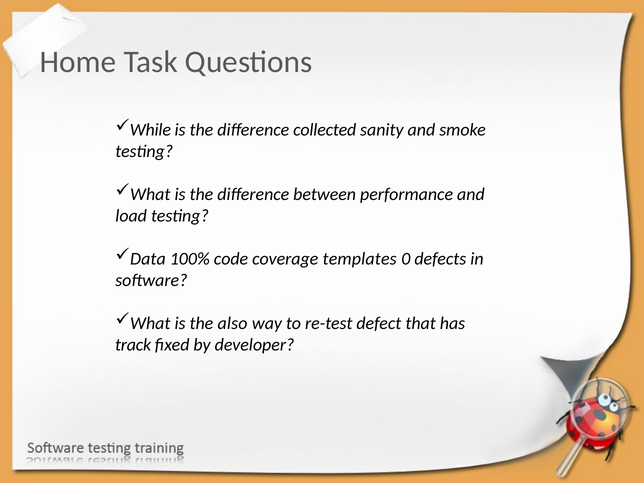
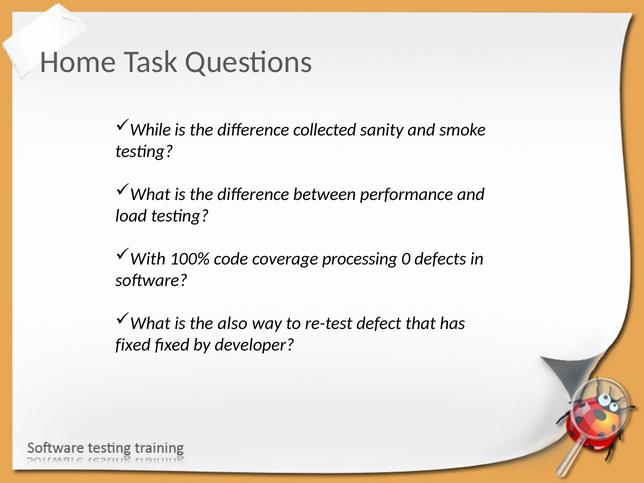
Data: Data -> With
templates: templates -> processing
track at (133, 345): track -> fixed
